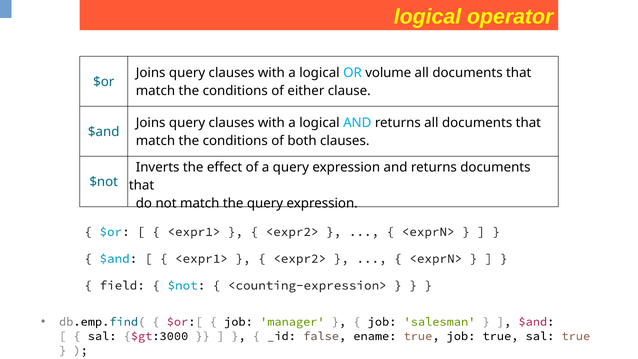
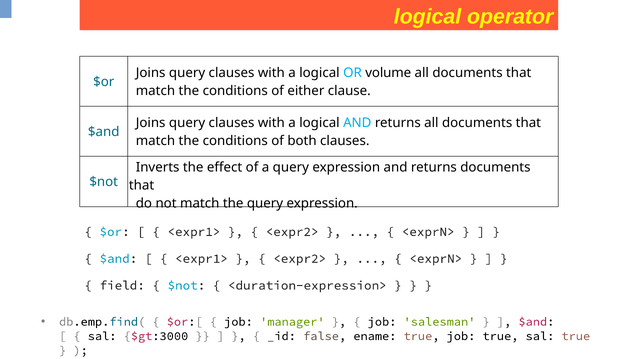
<counting-expression>: <counting-expression> -> <duration-expression>
